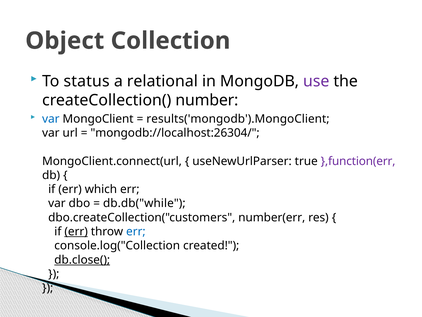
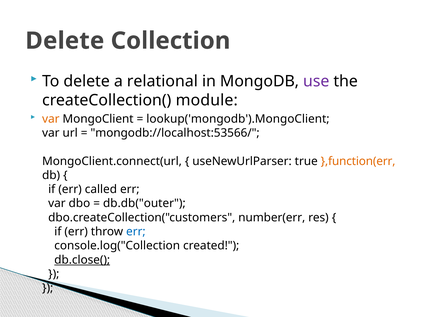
Object at (65, 41): Object -> Delete
To status: status -> delete
number: number -> module
var at (51, 119) colour: blue -> orange
results('mongodb').MongoClient: results('mongodb').MongoClient -> lookup('mongodb').MongoClient
mongodb://localhost:26304/: mongodb://localhost:26304/ -> mongodb://localhost:53566/
},function(err colour: purple -> orange
which: which -> called
db.db("while: db.db("while -> db.db("outer
err at (76, 231) underline: present -> none
